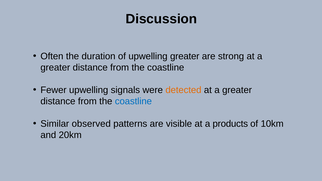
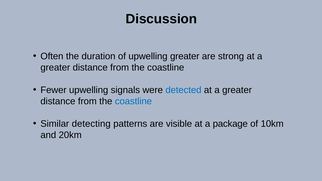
detected colour: orange -> blue
observed: observed -> detecting
products: products -> package
